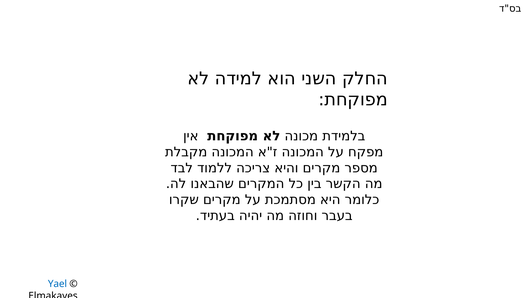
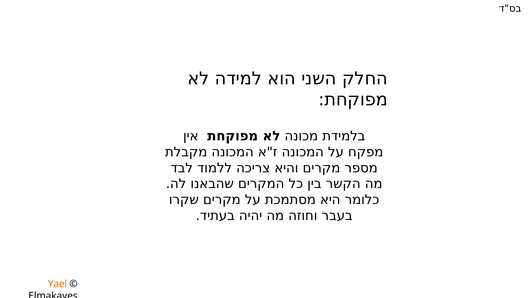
Yael colour: blue -> orange
